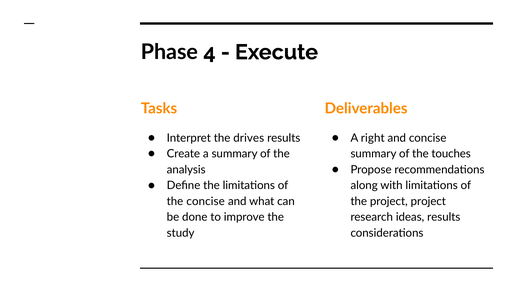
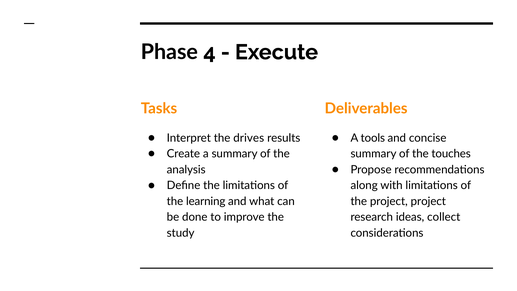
right: right -> tools
the concise: concise -> learning
ideas results: results -> collect
